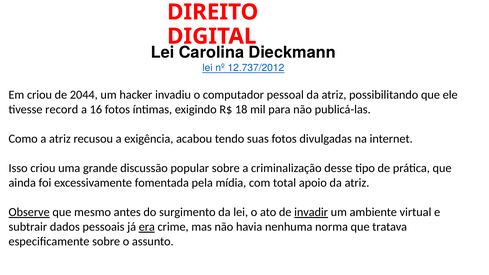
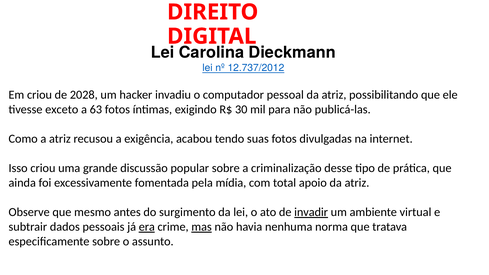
2044: 2044 -> 2028
record: record -> exceto
16: 16 -> 63
18: 18 -> 30
Observe underline: present -> none
mas underline: none -> present
